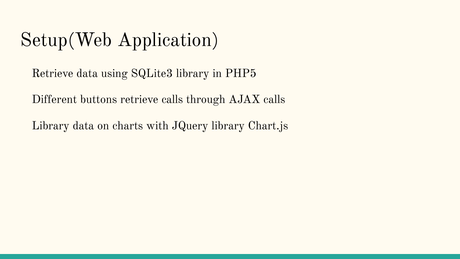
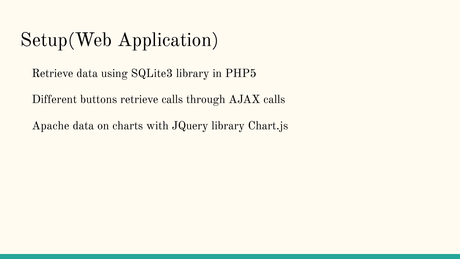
Library at (51, 125): Library -> Apache
